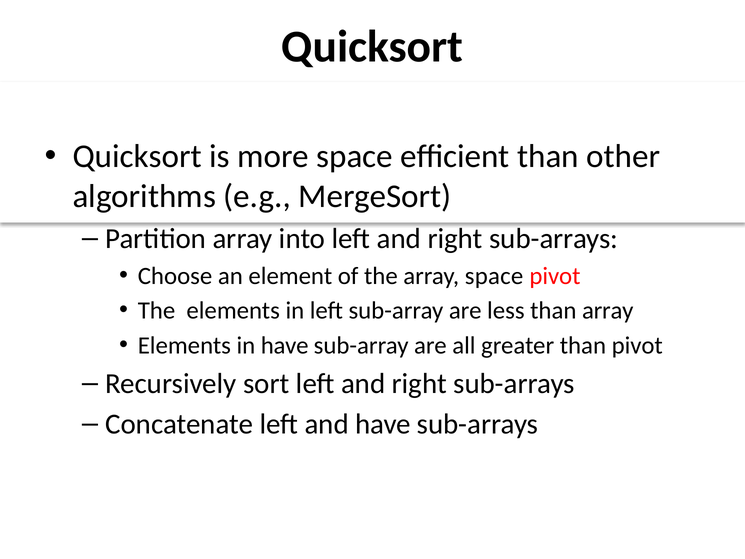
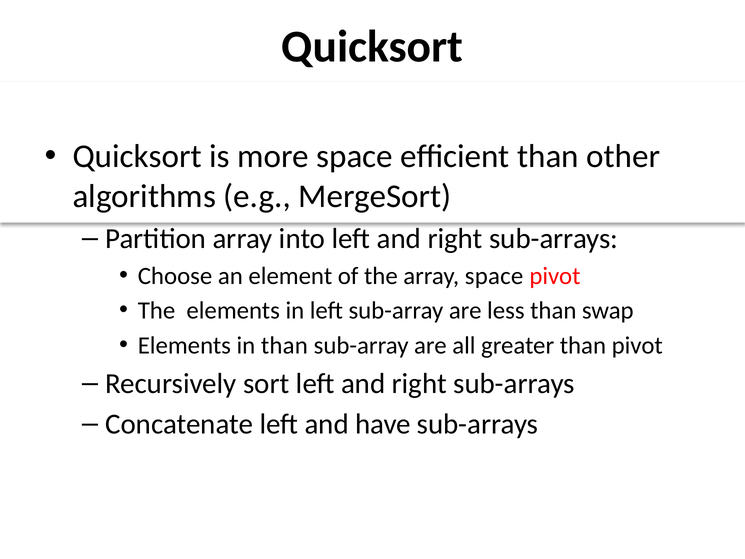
than array: array -> swap
in have: have -> than
